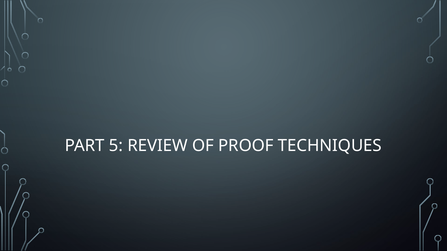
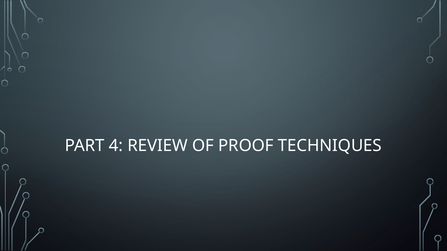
5: 5 -> 4
